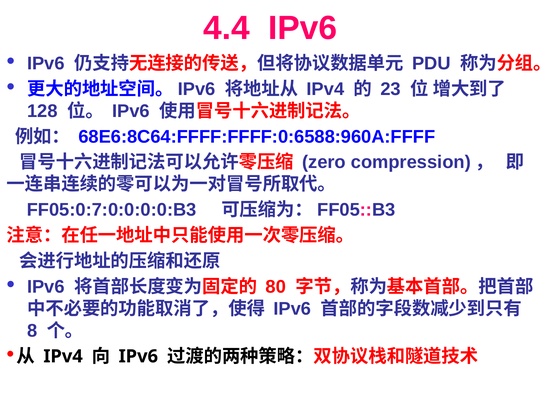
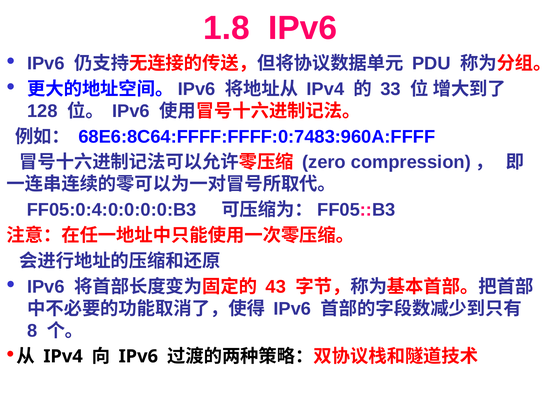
4.4: 4.4 -> 1.8
23: 23 -> 33
68E6:8C64:FFFF:FFFF:0:6588:960A:FFFF: 68E6:8C64:FFFF:FFFF:0:6588:960A:FFFF -> 68E6:8C64:FFFF:FFFF:0:7483:960A:FFFF
FF05:0:7:0:0:0:0:B3: FF05:0:7:0:0:0:0:B3 -> FF05:0:4:0:0:0:0:B3
80: 80 -> 43
